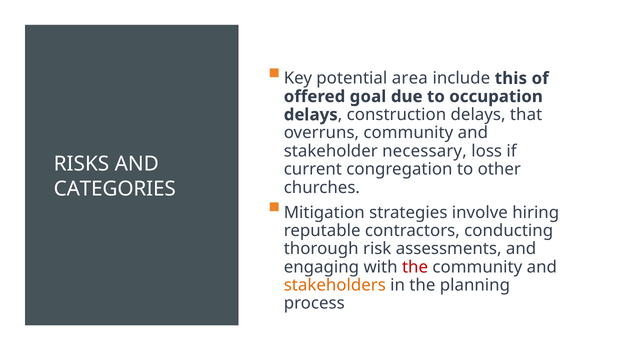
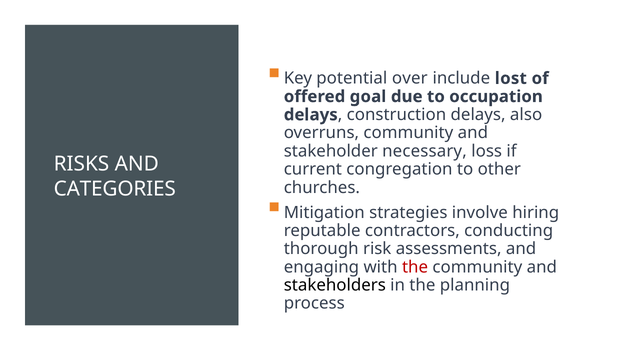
area: area -> over
this: this -> lost
that: that -> also
stakeholders colour: orange -> black
